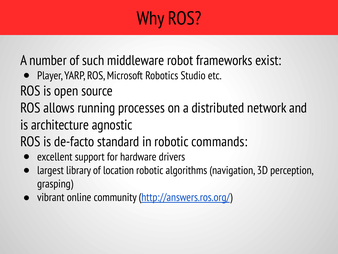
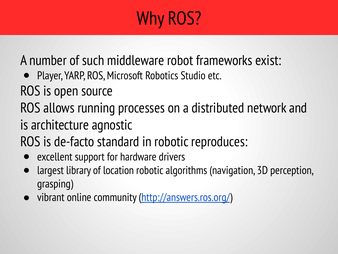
commands: commands -> reproduces
